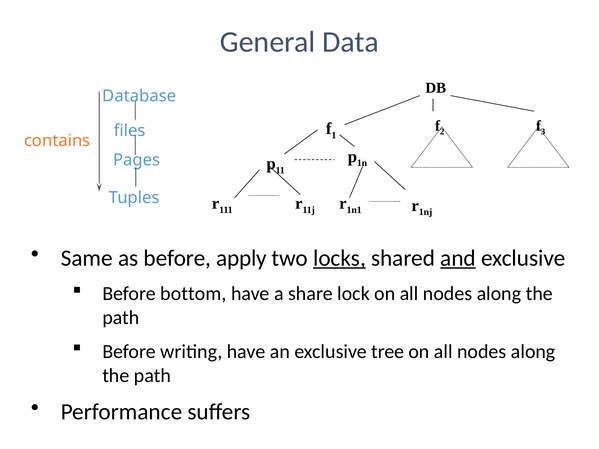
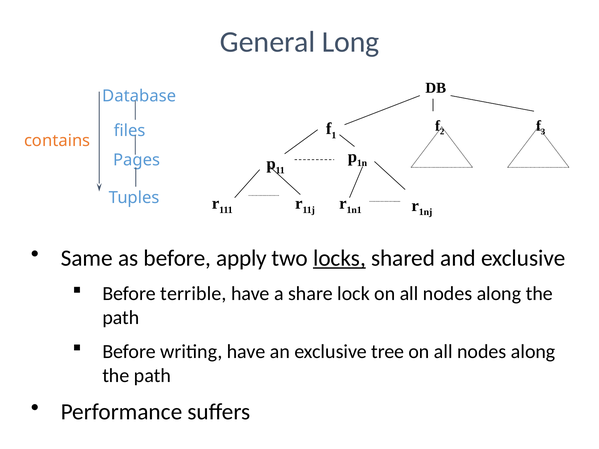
Data: Data -> Long
and underline: present -> none
bottom: bottom -> terrible
